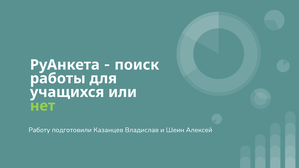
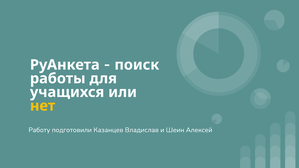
нет colour: light green -> yellow
